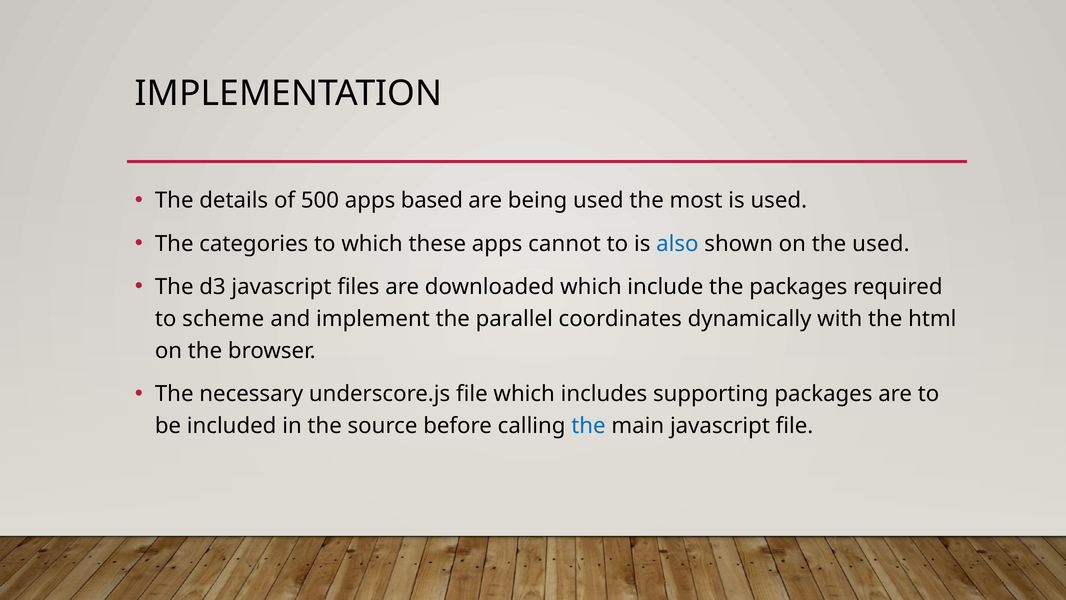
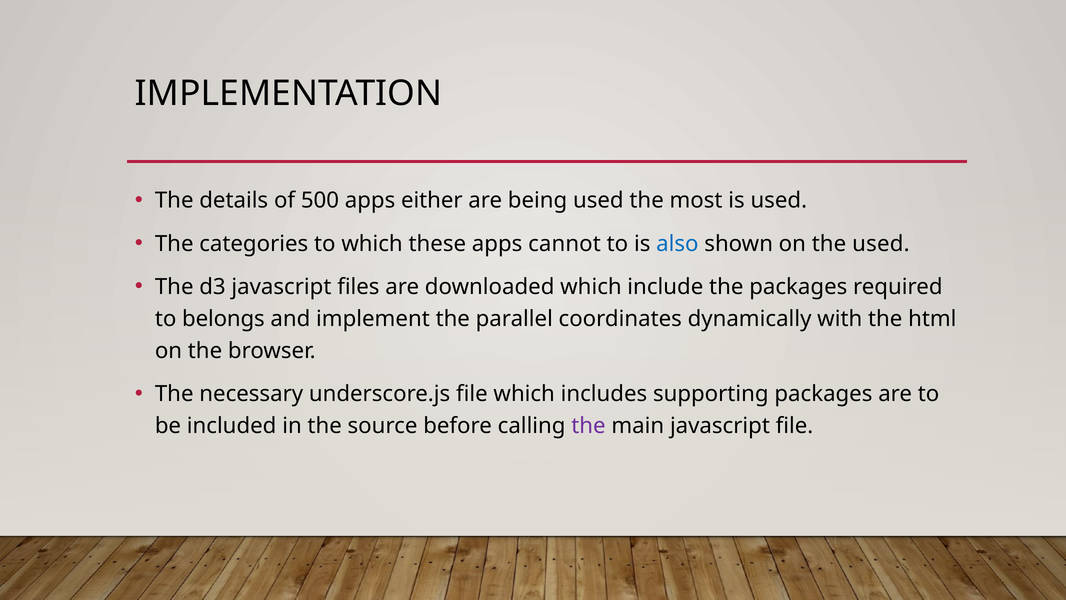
based: based -> either
scheme: scheme -> belongs
the at (588, 426) colour: blue -> purple
